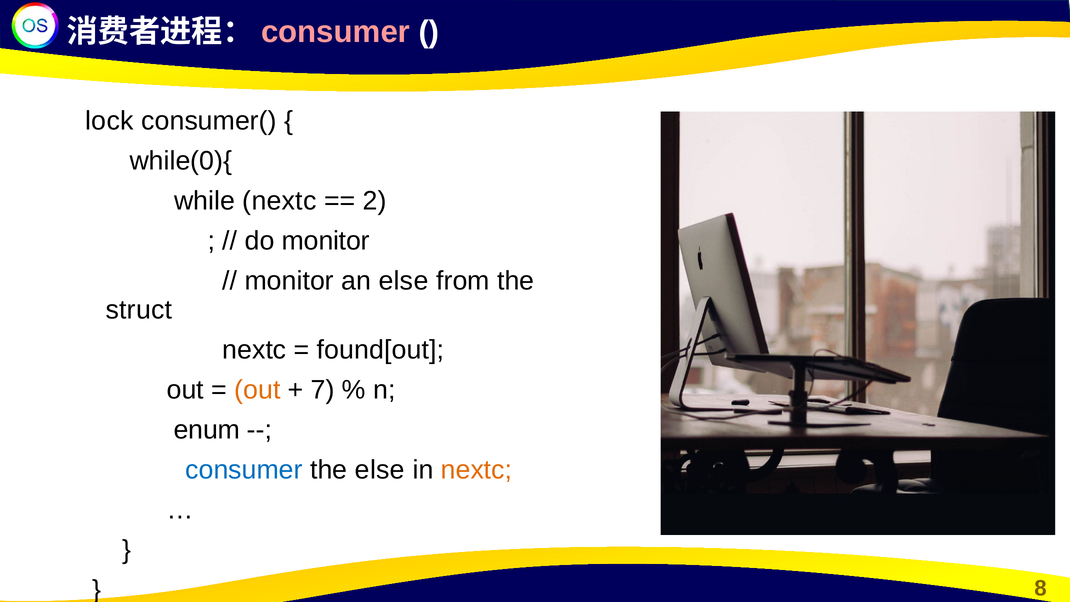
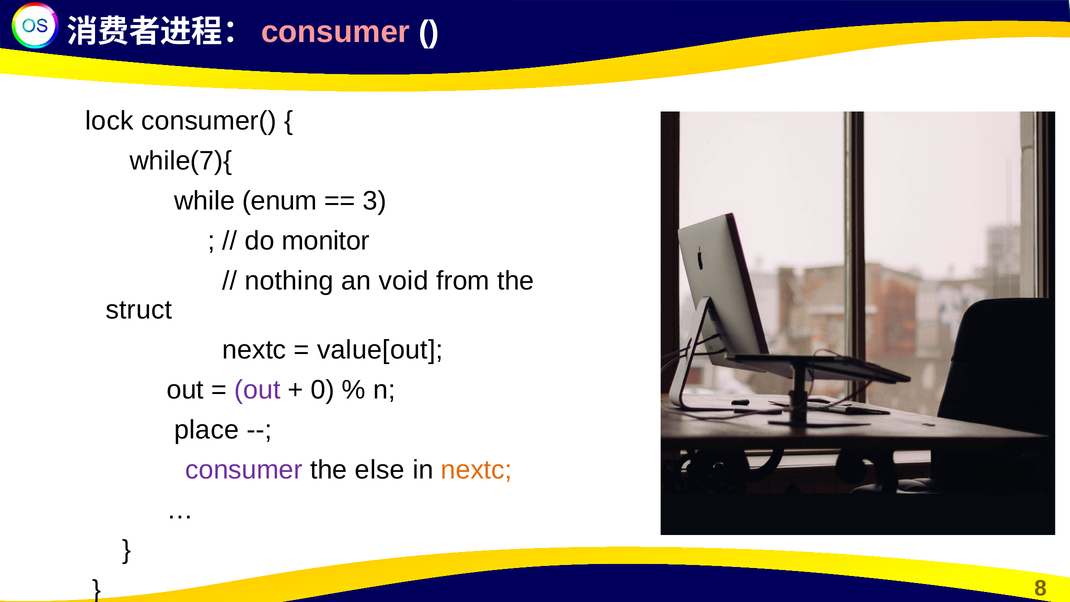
while(0){: while(0){ -> while(7){
while nextc: nextc -> enum
2: 2 -> 3
monitor at (289, 281): monitor -> nothing
an else: else -> void
found[out: found[out -> value[out
out at (257, 390) colour: orange -> purple
7: 7 -> 0
enum: enum -> place
consumer at (244, 470) colour: blue -> purple
